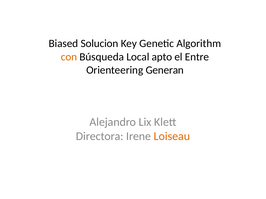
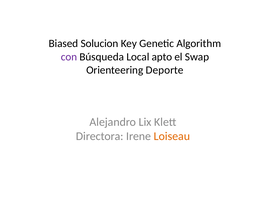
con colour: orange -> purple
Entre: Entre -> Swap
Generan: Generan -> Deporte
